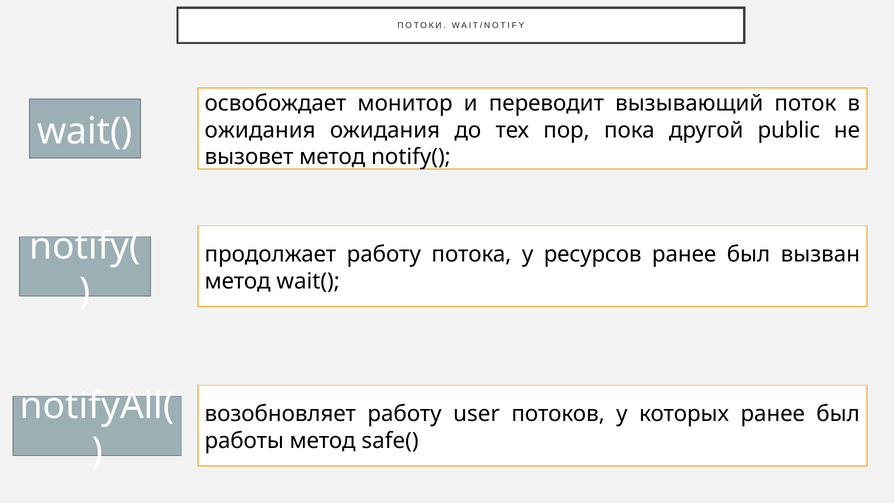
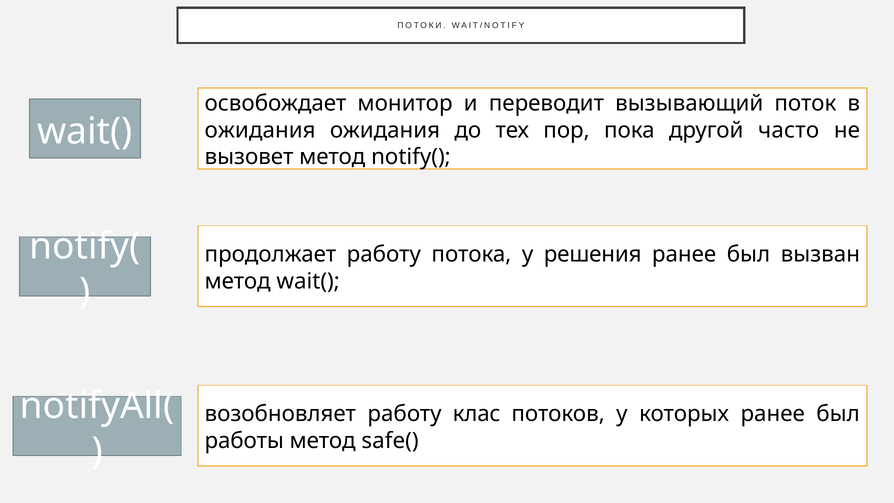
public: public -> часто
ресурсов: ресурсов -> решения
user: user -> клас
